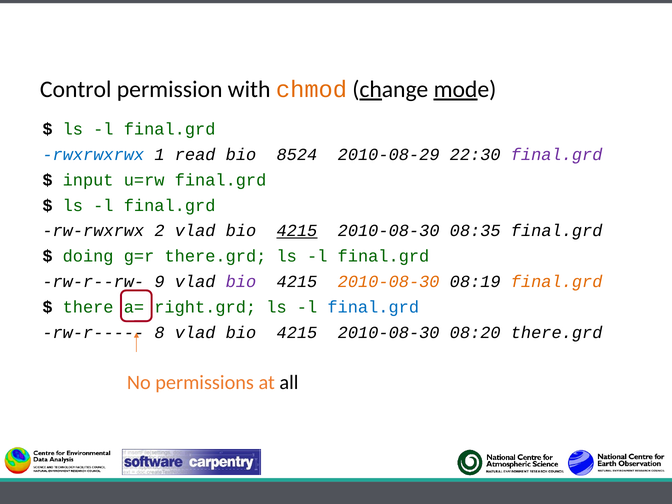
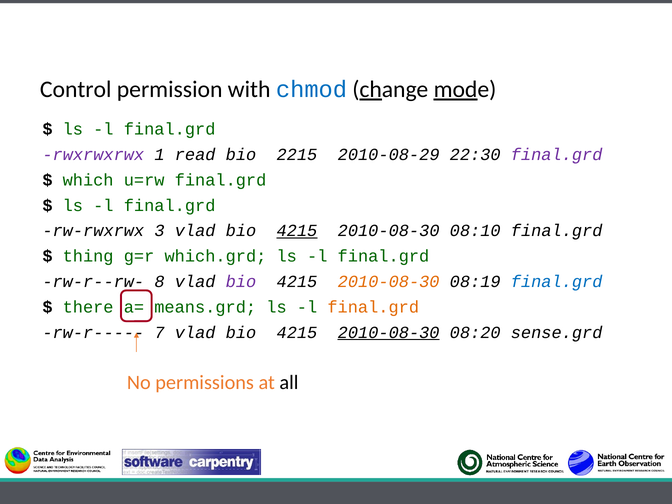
chmod colour: orange -> blue
rwxrwxrwx colour: blue -> purple
8524: 8524 -> 2215
input: input -> which
2: 2 -> 3
08:35: 08:35 -> 08:10
doing: doing -> thing
g=r there.grd: there.grd -> which.grd
9: 9 -> 8
final.grd at (557, 282) colour: orange -> blue
right.grd: right.grd -> means.grd
final.grd at (373, 307) colour: blue -> orange
8: 8 -> 7
2010-08-30 at (389, 332) underline: none -> present
08:20 there.grd: there.grd -> sense.grd
